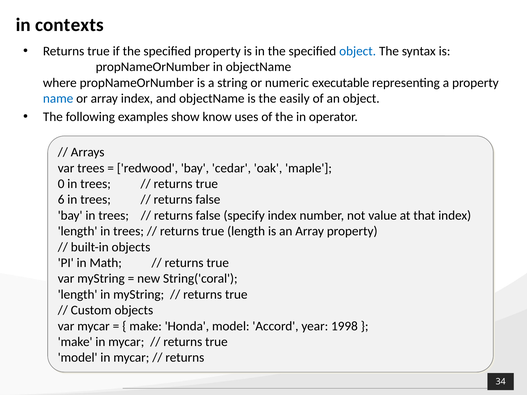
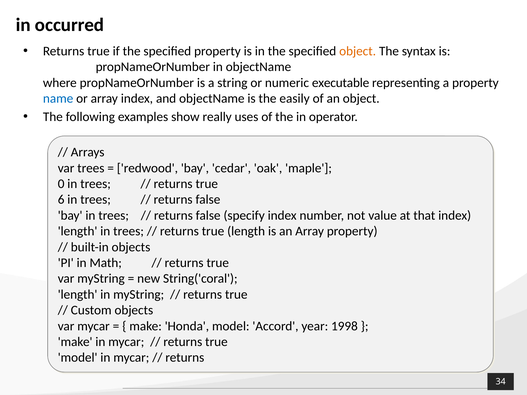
contexts: contexts -> occurred
object at (358, 51) colour: blue -> orange
know: know -> really
